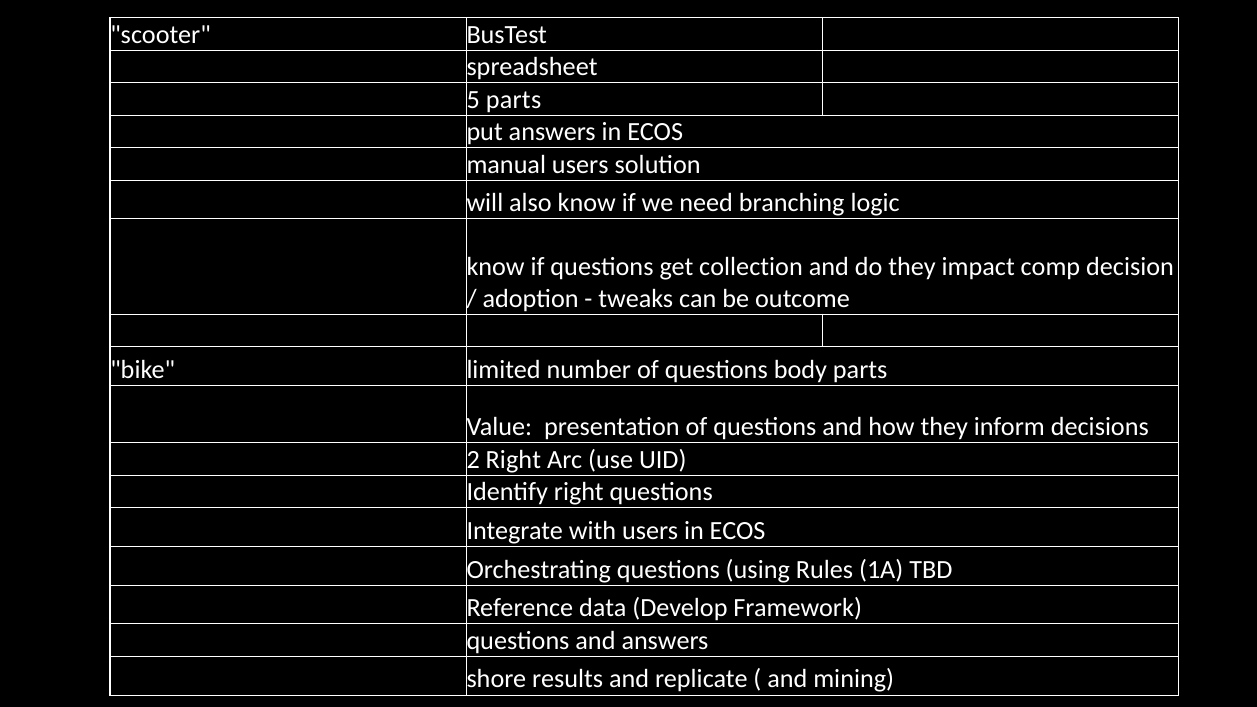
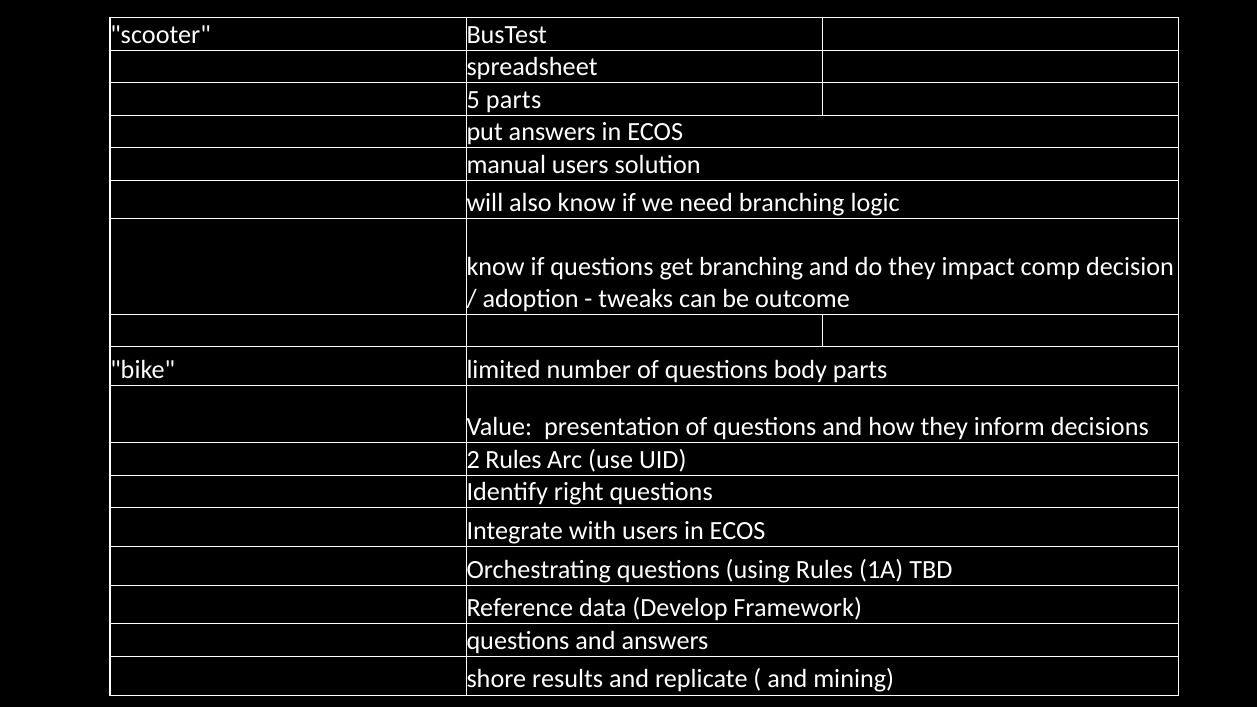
get collection: collection -> branching
2 Right: Right -> Rules
